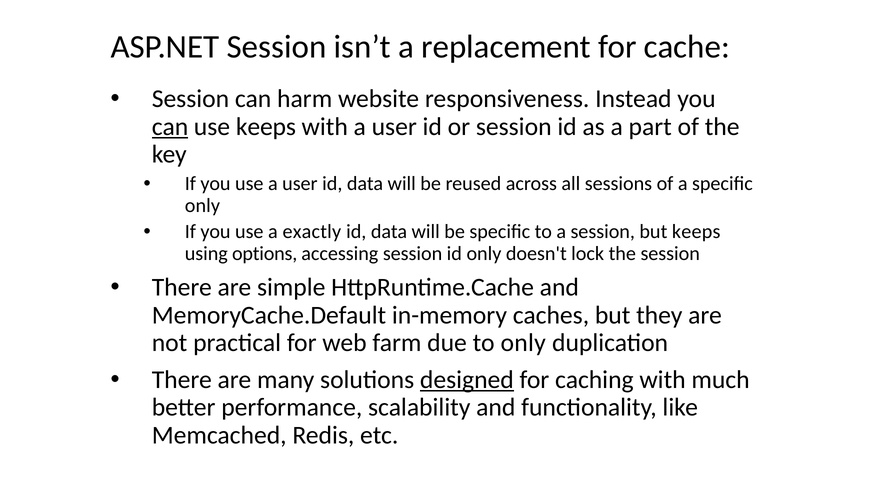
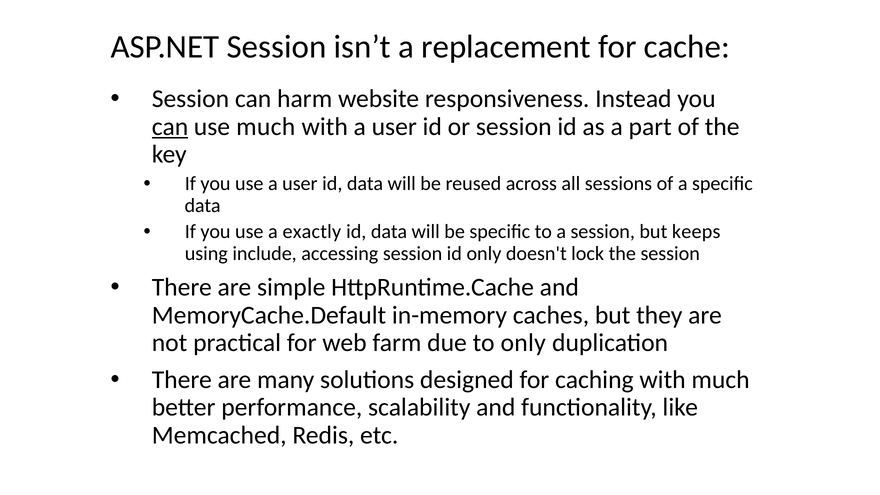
use keeps: keeps -> much
only at (202, 205): only -> data
options: options -> include
designed underline: present -> none
